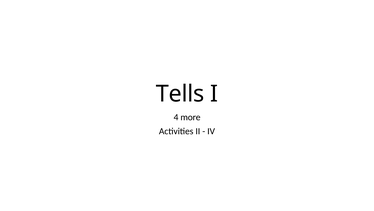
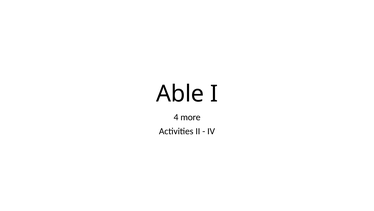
Tells: Tells -> Able
